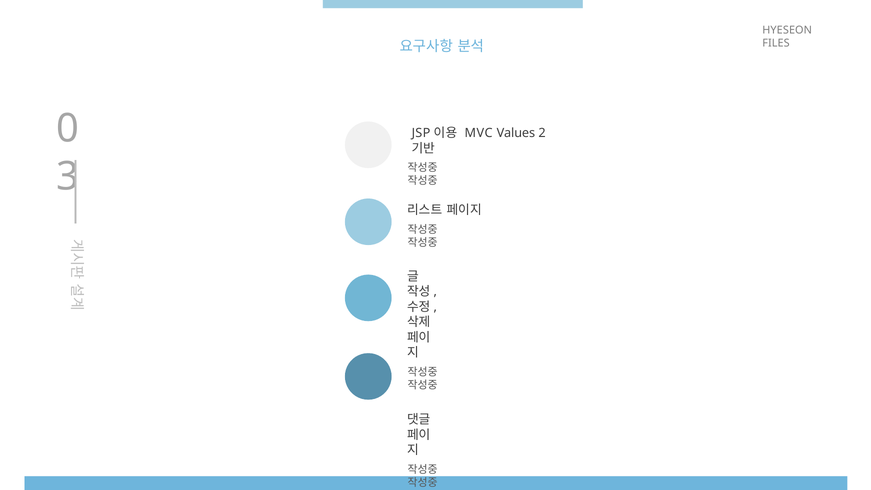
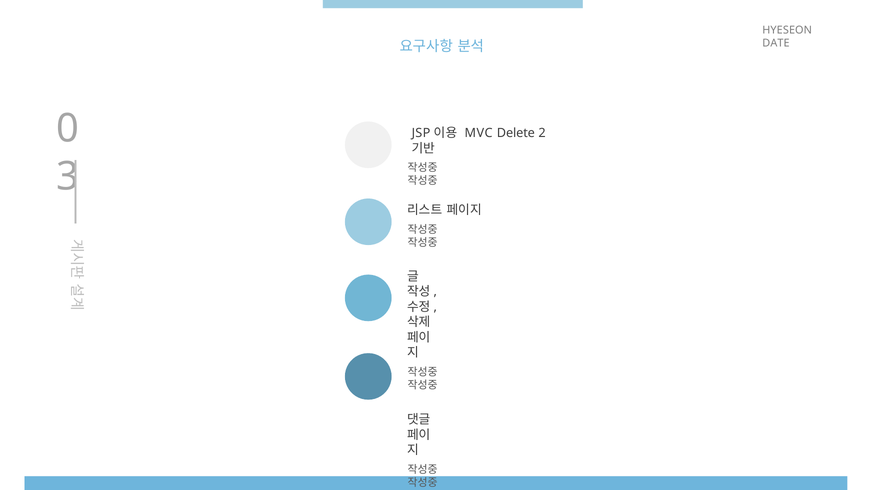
FILES: FILES -> DATE
Values: Values -> Delete
